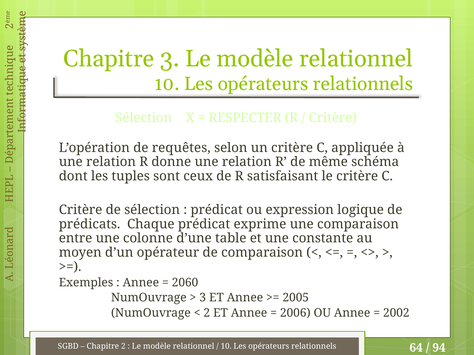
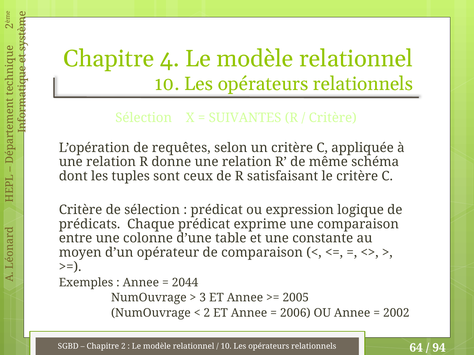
Chapitre 3: 3 -> 4
RESPECTER: RESPECTER -> SUIVANTES
2060: 2060 -> 2044
